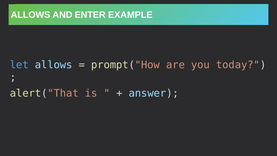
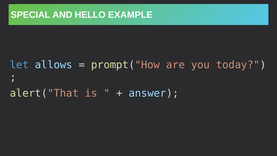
ALLOWS at (31, 15): ALLOWS -> SPECIAL
ENTER: ENTER -> HELLO
